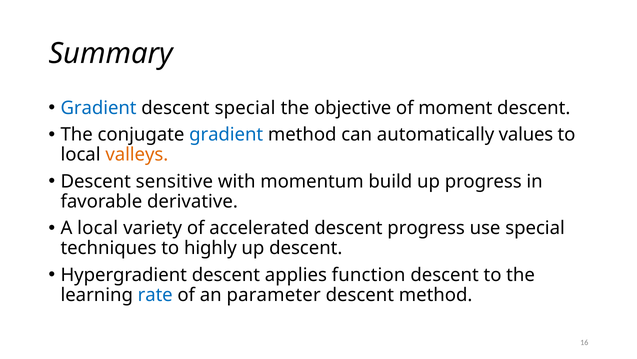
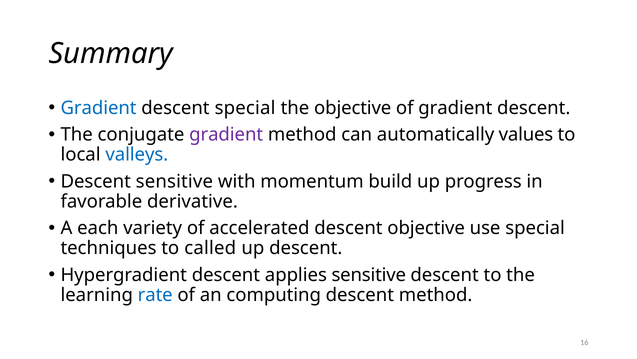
of moment: moment -> gradient
gradient at (226, 134) colour: blue -> purple
valleys colour: orange -> blue
A local: local -> each
descent progress: progress -> objective
highly: highly -> called
applies function: function -> sensitive
parameter: parameter -> computing
